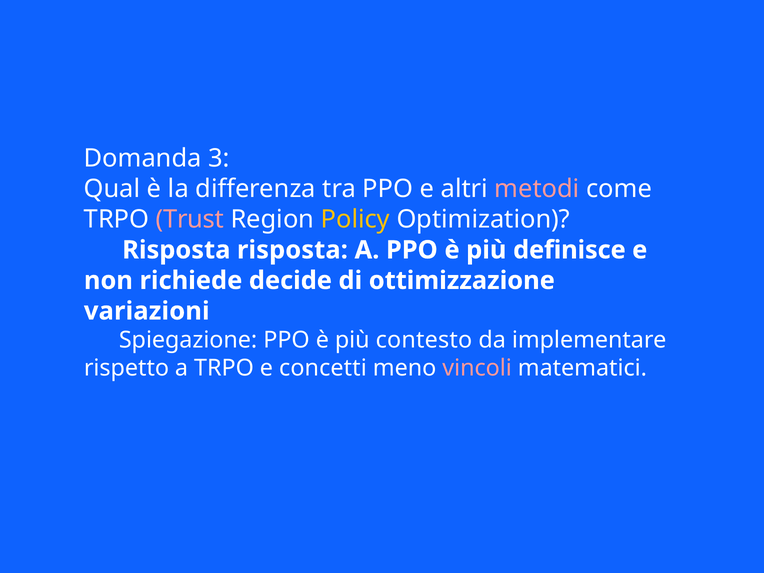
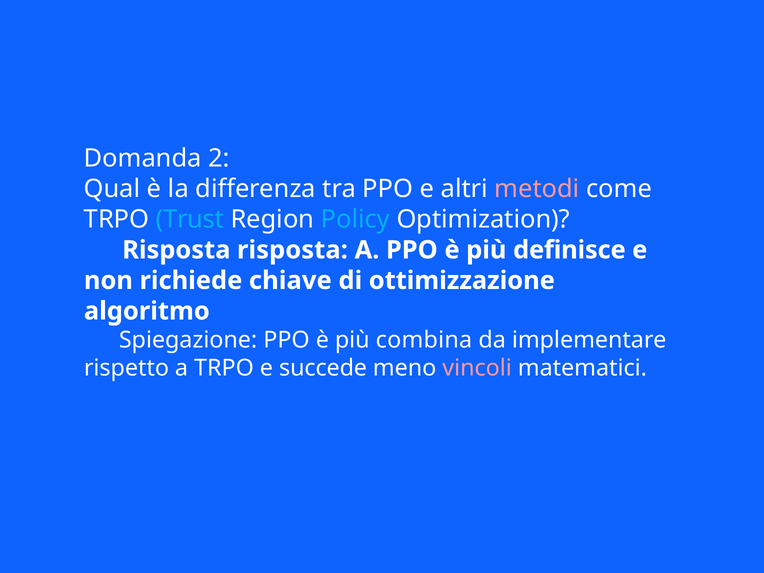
3: 3 -> 2
Trust colour: pink -> light blue
Policy colour: yellow -> light blue
decide: decide -> chiave
variazioni: variazioni -> algoritmo
contesto: contesto -> combina
concetti: concetti -> succede
